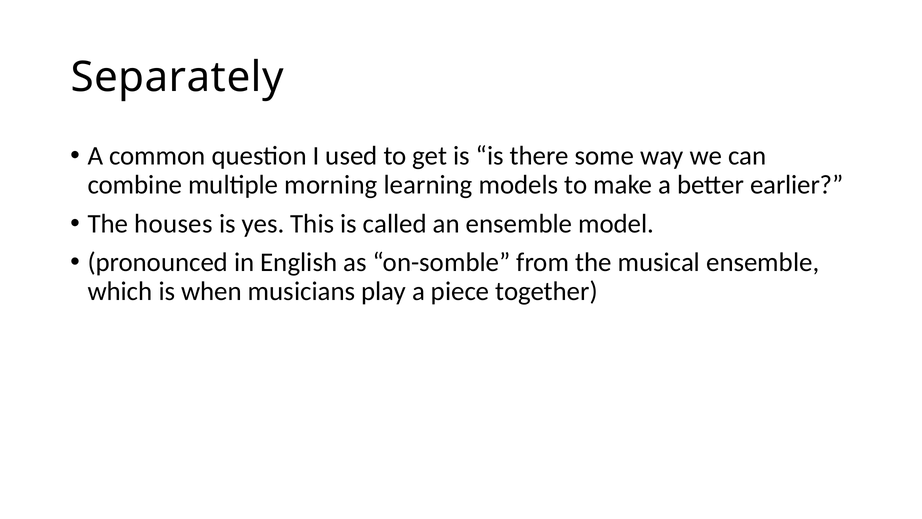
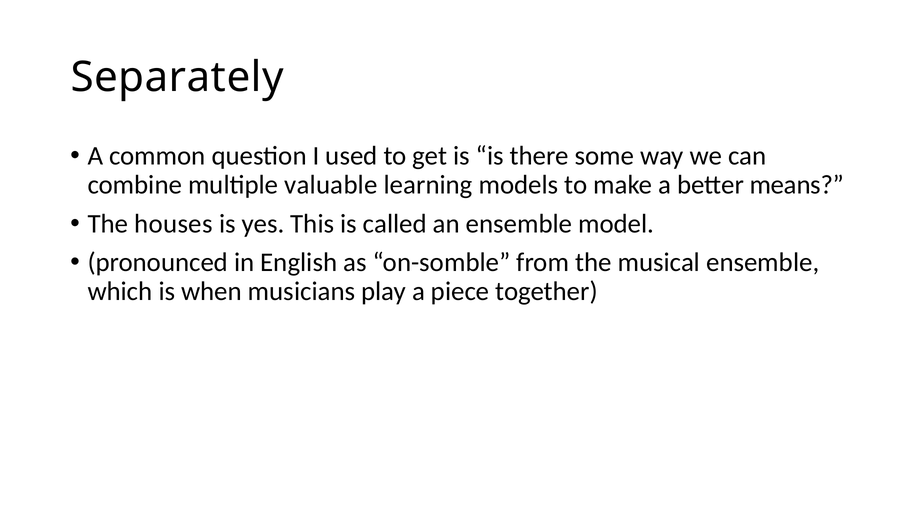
morning: morning -> valuable
earlier: earlier -> means
